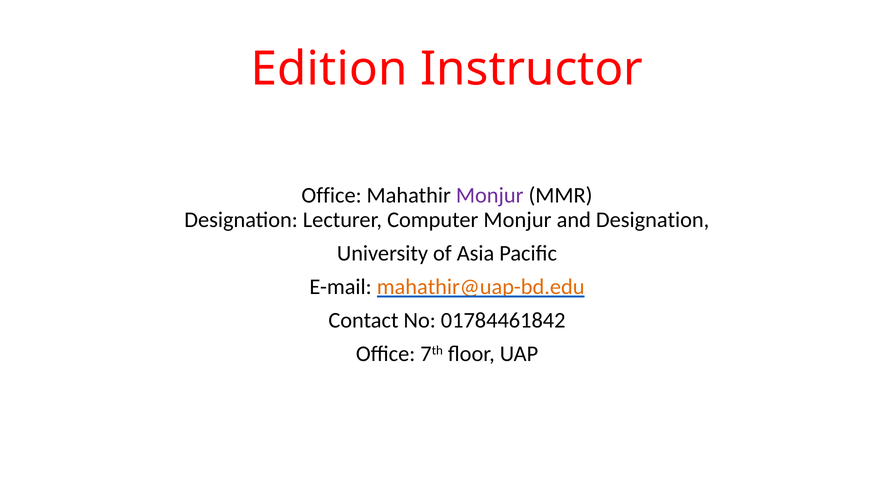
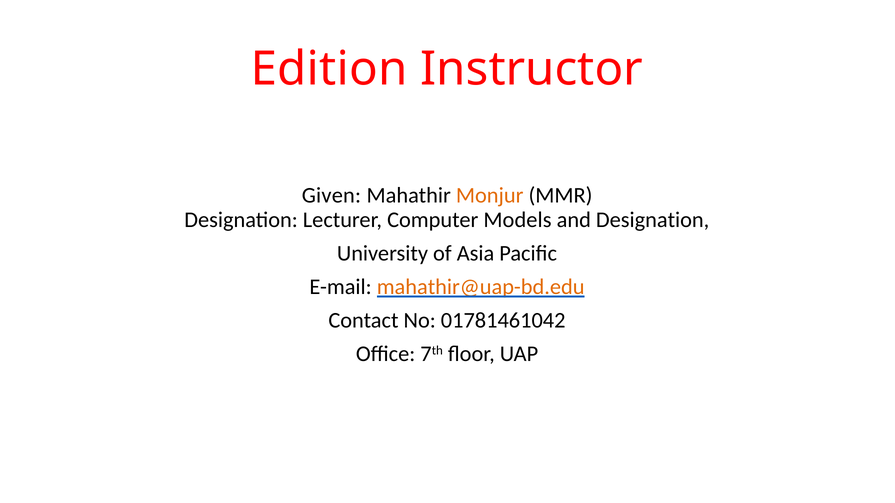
Office at (332, 196): Office -> Given
Monjur at (490, 196) colour: purple -> orange
Computer Monjur: Monjur -> Models
01784461842: 01784461842 -> 01781461042
